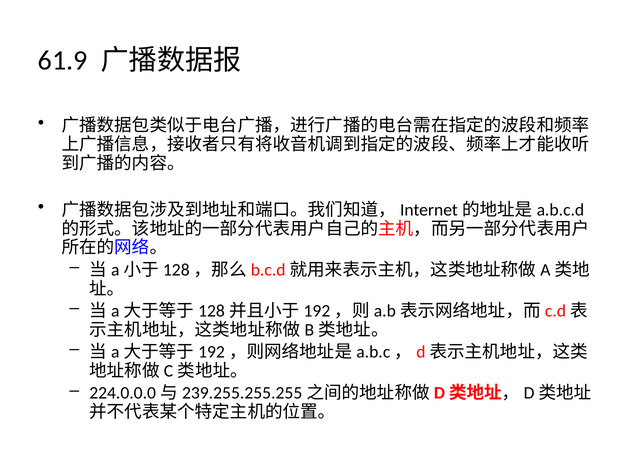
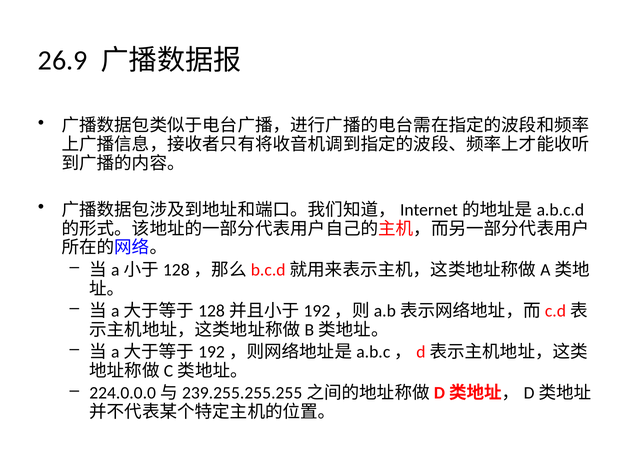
61.9: 61.9 -> 26.9
